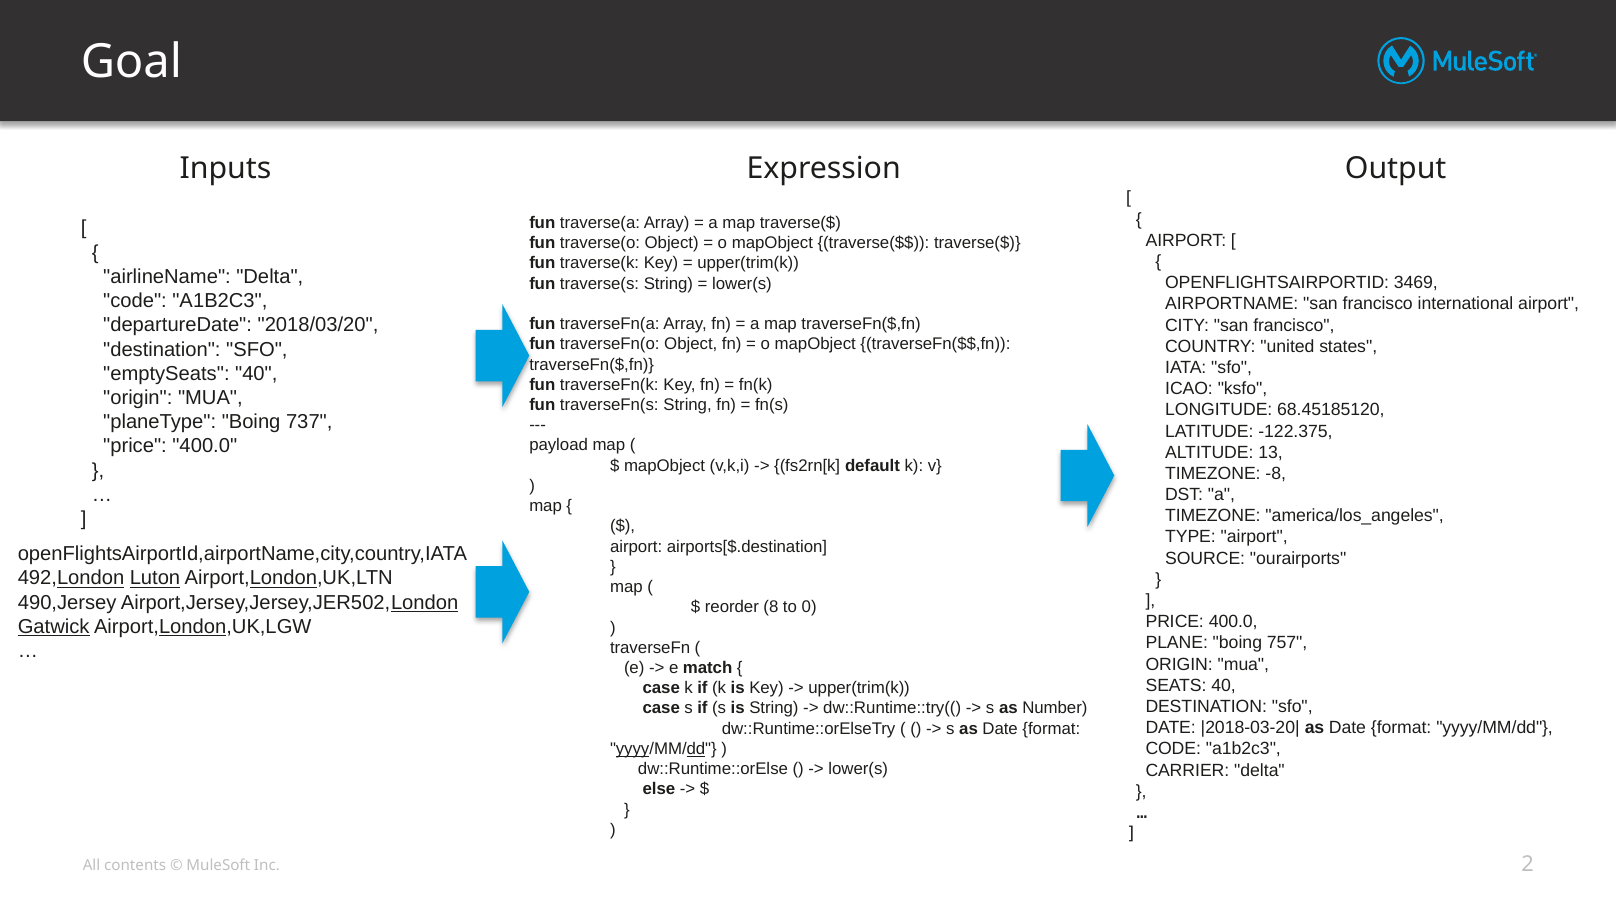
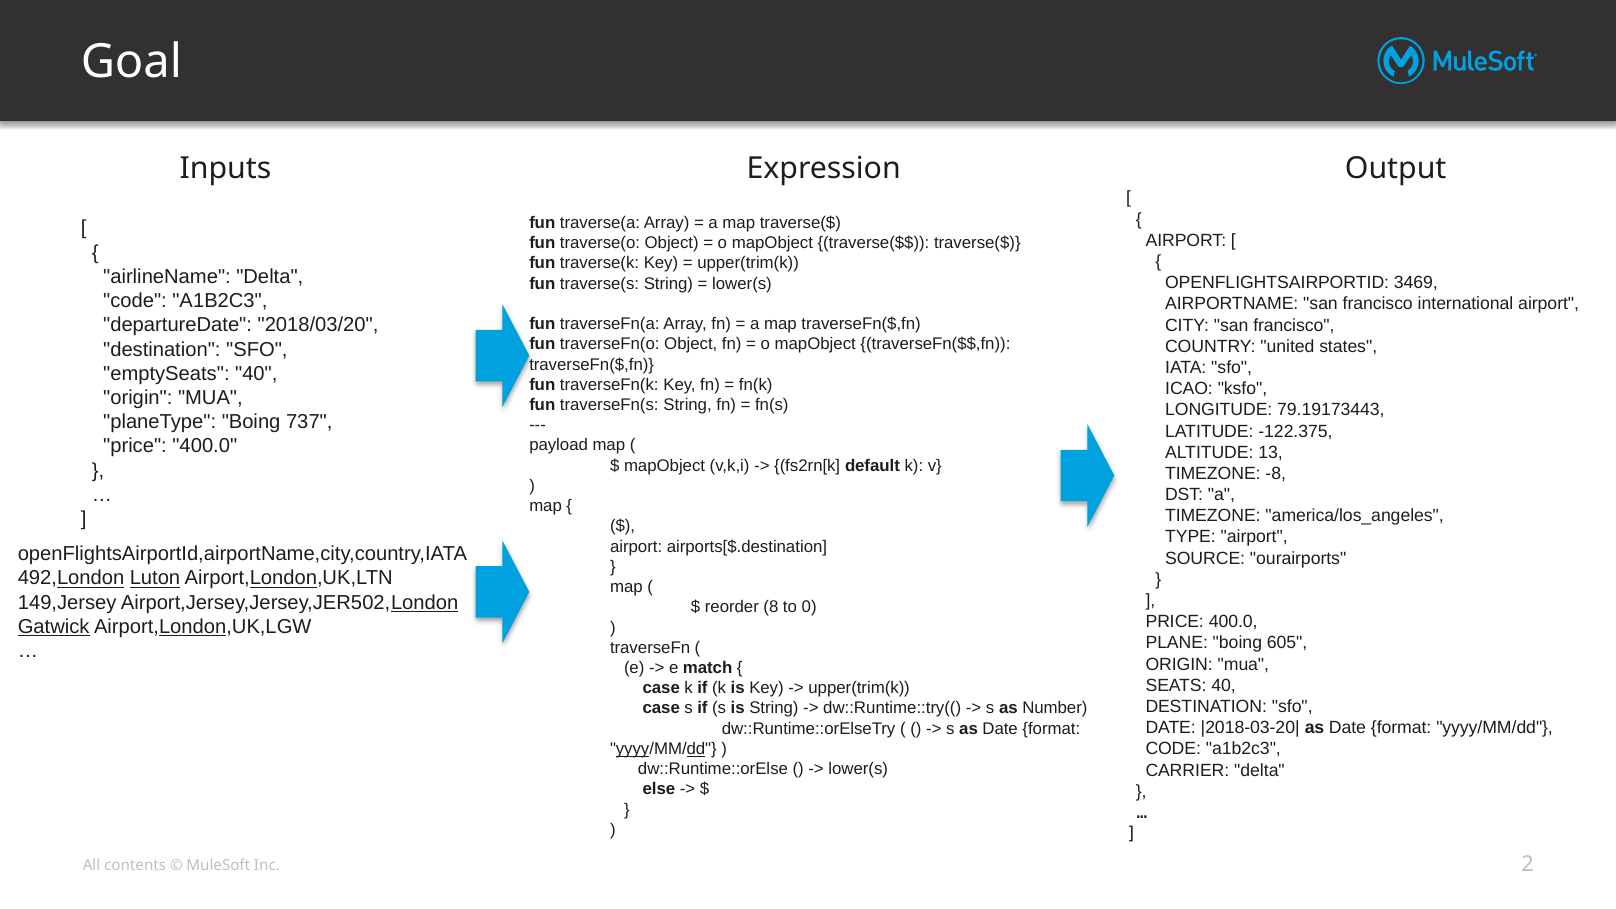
68.45185120: 68.45185120 -> 79.19173443
490,Jersey: 490,Jersey -> 149,Jersey
757: 757 -> 605
